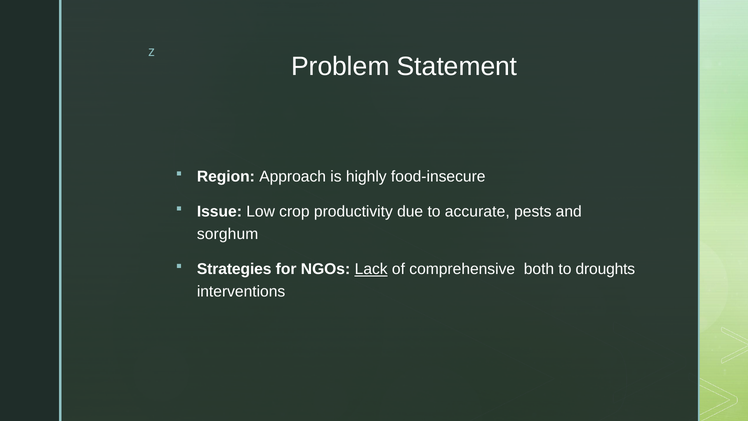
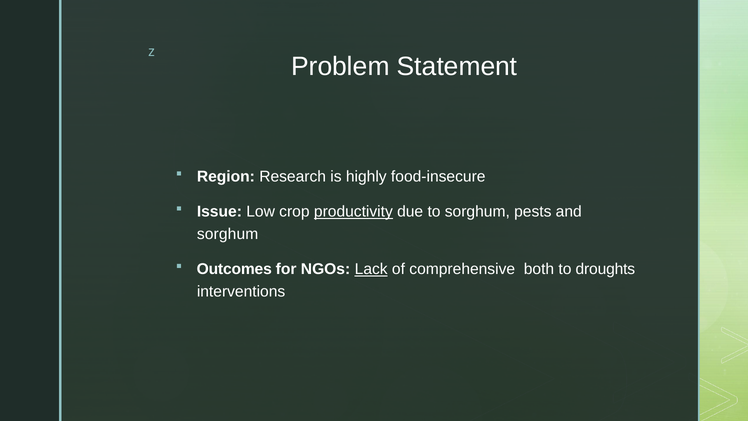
Approach: Approach -> Research
productivity underline: none -> present
to accurate: accurate -> sorghum
Strategies: Strategies -> Outcomes
